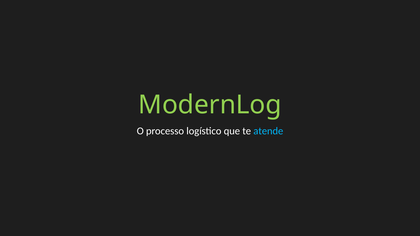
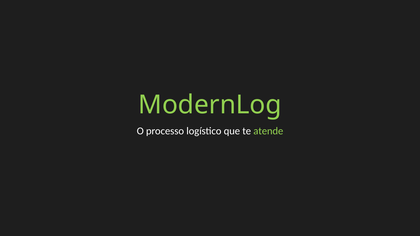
atende colour: light blue -> light green
